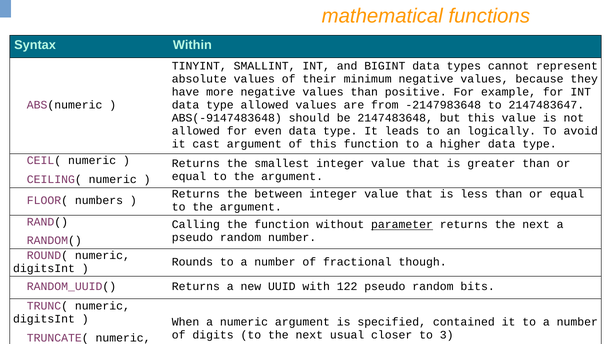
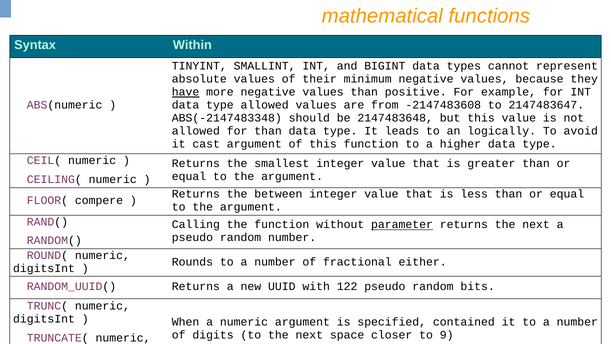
have underline: none -> present
-2147983648: -2147983648 -> -2147483608
ABS(-9147483648: ABS(-9147483648 -> ABS(-2147483348
for even: even -> than
numbers: numbers -> compere
though: though -> either
usual: usual -> space
3: 3 -> 9
